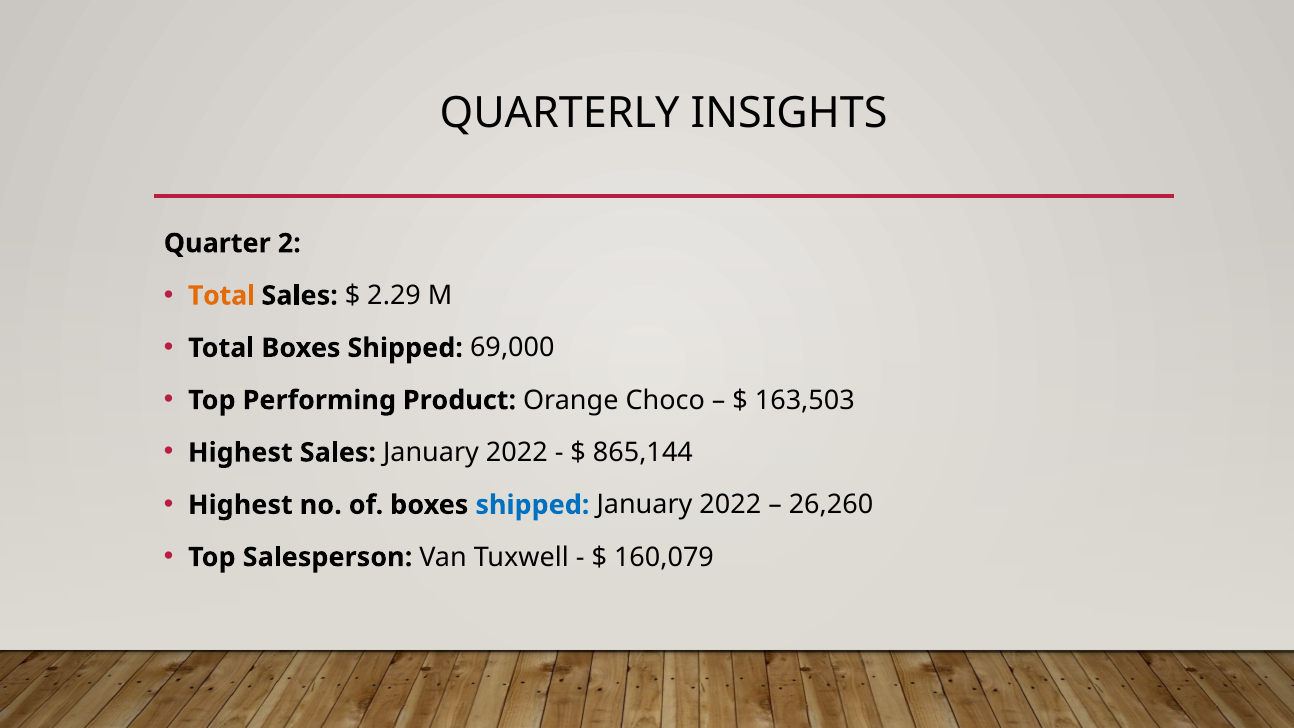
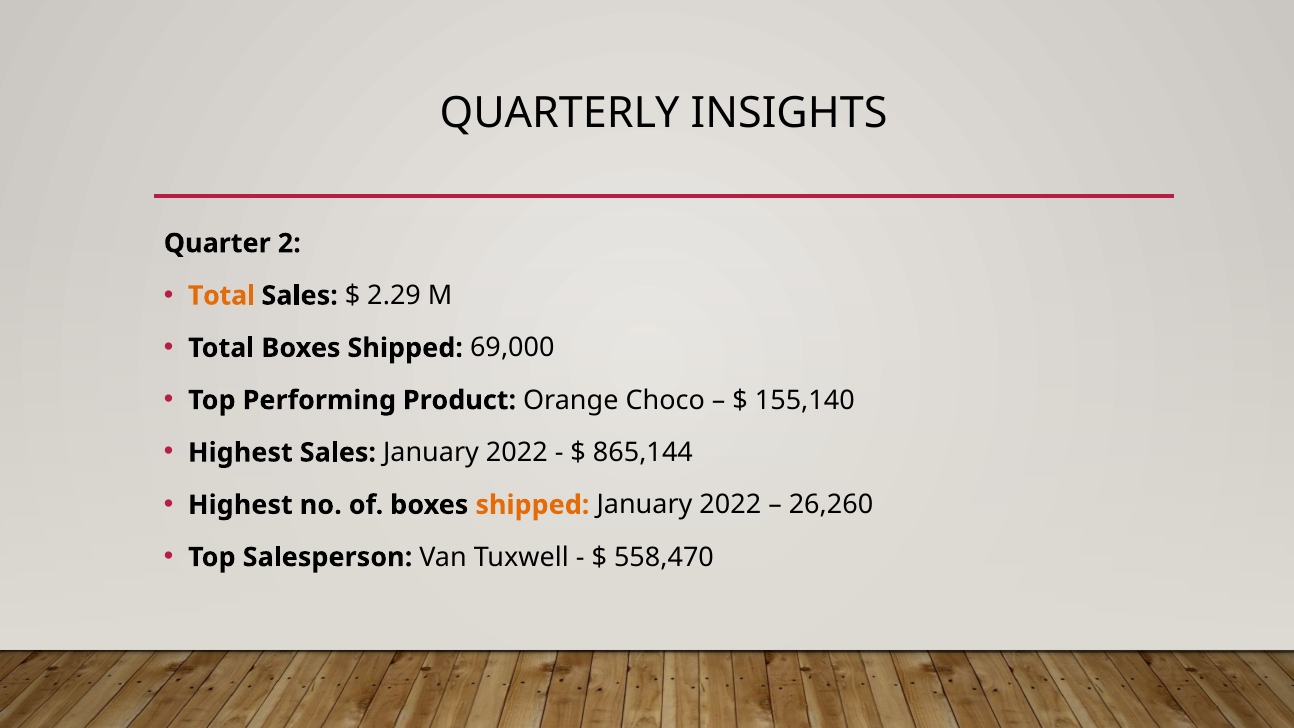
163,503: 163,503 -> 155,140
shipped at (532, 505) colour: blue -> orange
160,079: 160,079 -> 558,470
